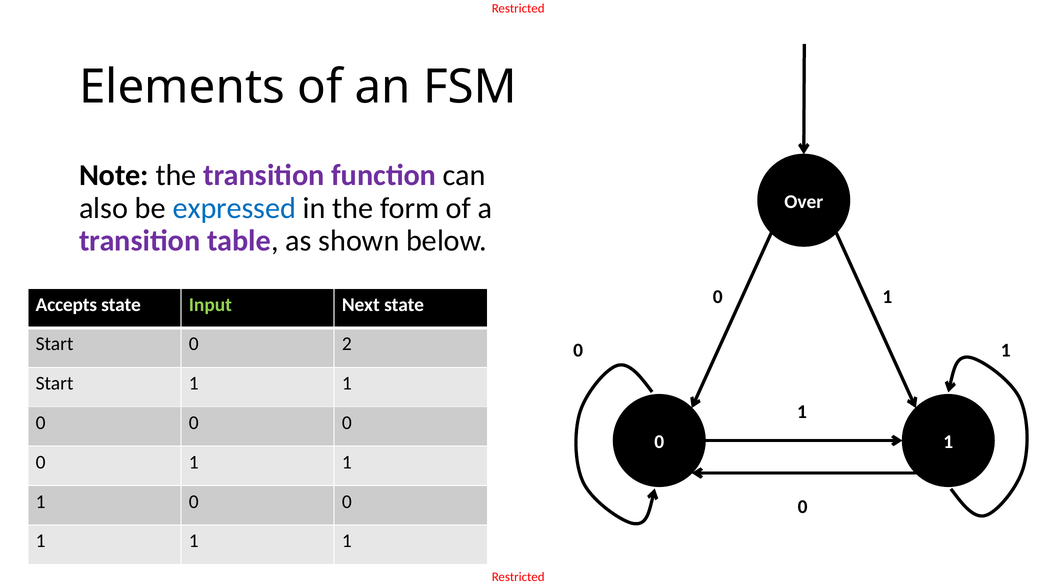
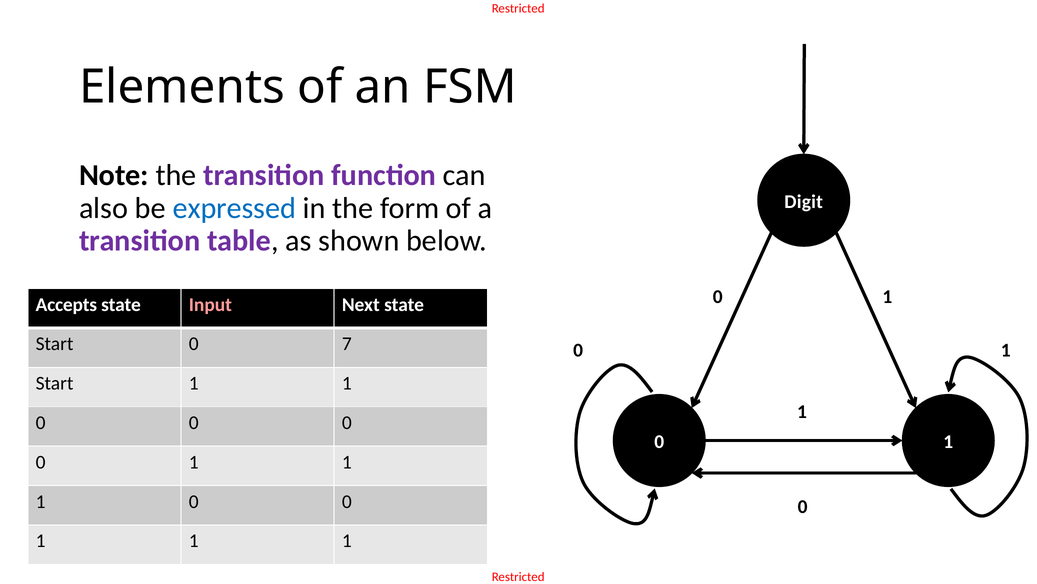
Over: Over -> Digit
Input colour: light green -> pink
2: 2 -> 7
